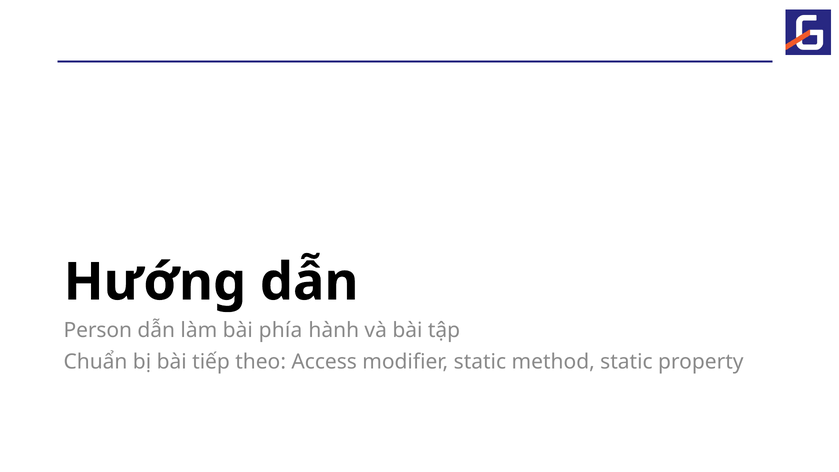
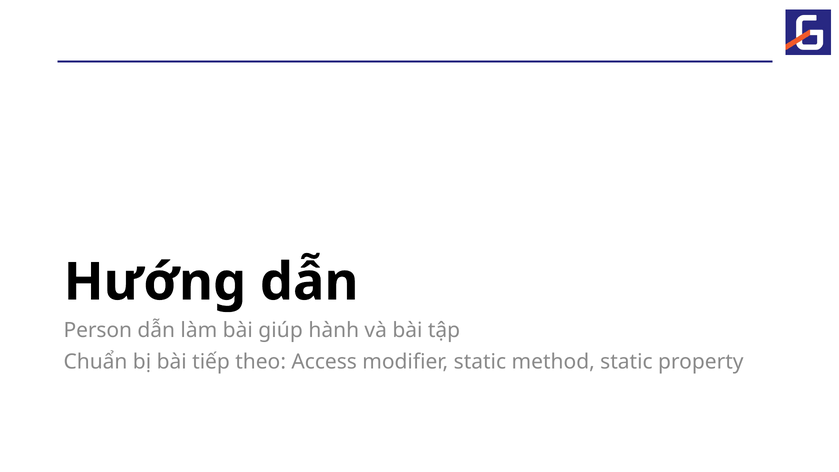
phía: phía -> giúp
